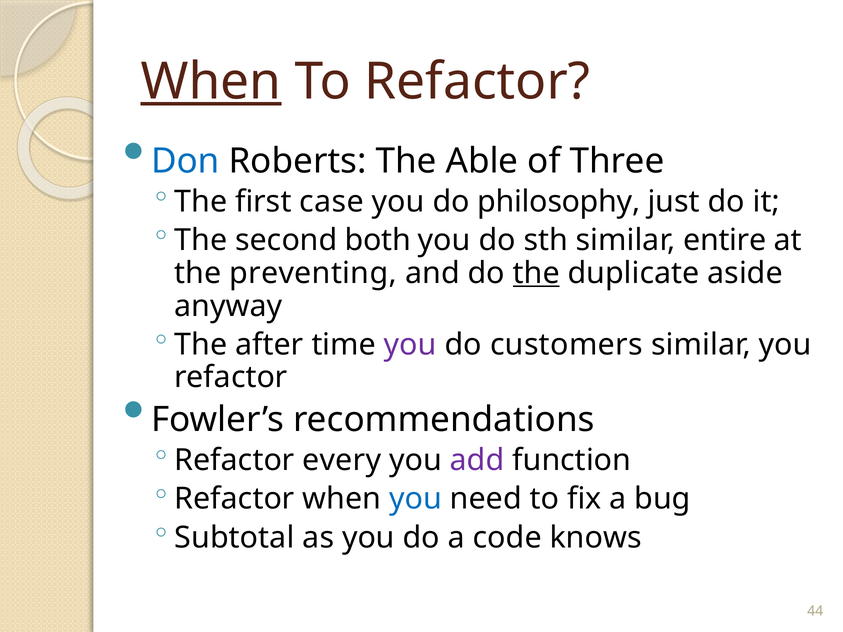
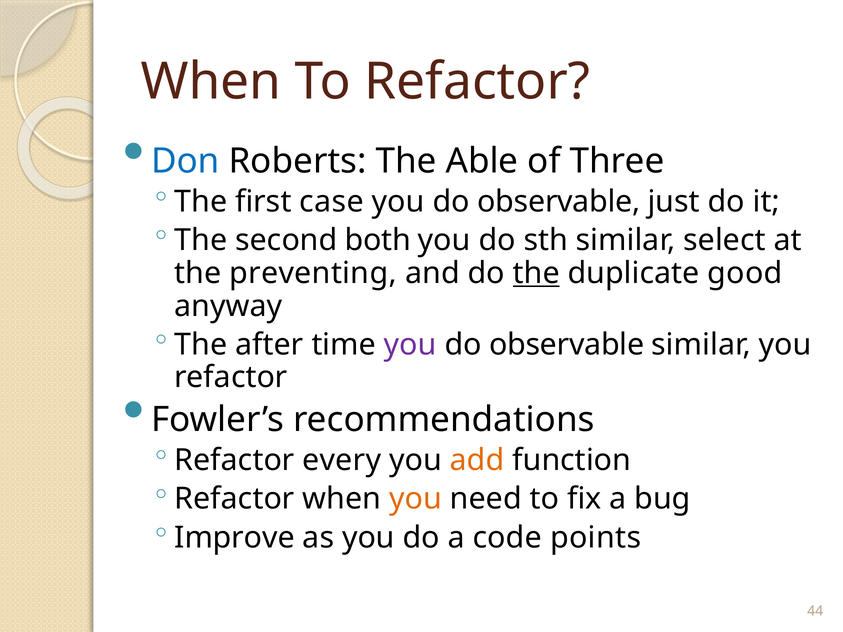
When at (211, 82) underline: present -> none
philosophy at (559, 202): philosophy -> observable
entire: entire -> select
aside: aside -> good
customers at (566, 345): customers -> observable
add colour: purple -> orange
you at (416, 499) colour: blue -> orange
Subtotal: Subtotal -> Improve
knows: knows -> points
